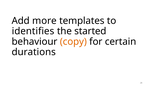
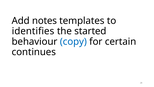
more: more -> notes
copy colour: orange -> blue
durations: durations -> continues
